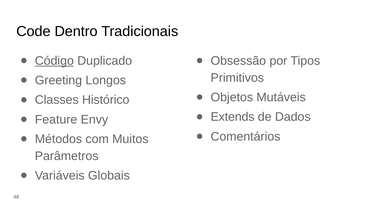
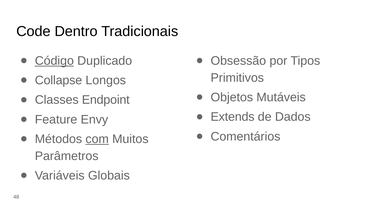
Greeting: Greeting -> Collapse
Histórico: Histórico -> Endpoint
com underline: none -> present
